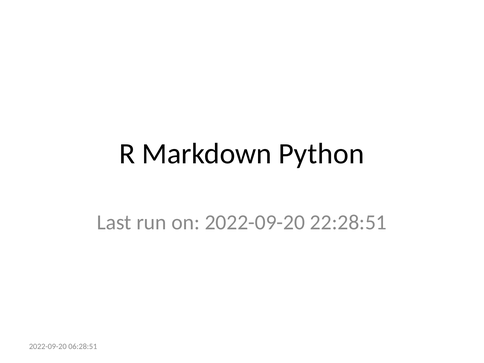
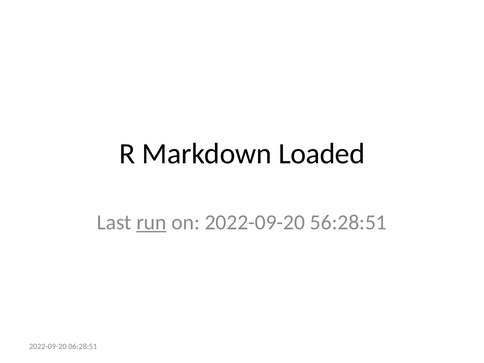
Python: Python -> Loaded
run underline: none -> present
22:28:51: 22:28:51 -> 56:28:51
